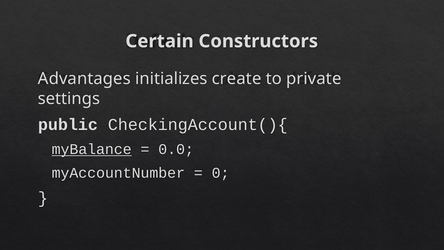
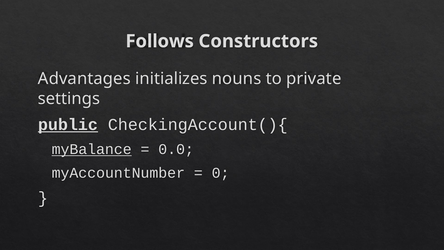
Certain: Certain -> Follows
create: create -> nouns
public underline: none -> present
